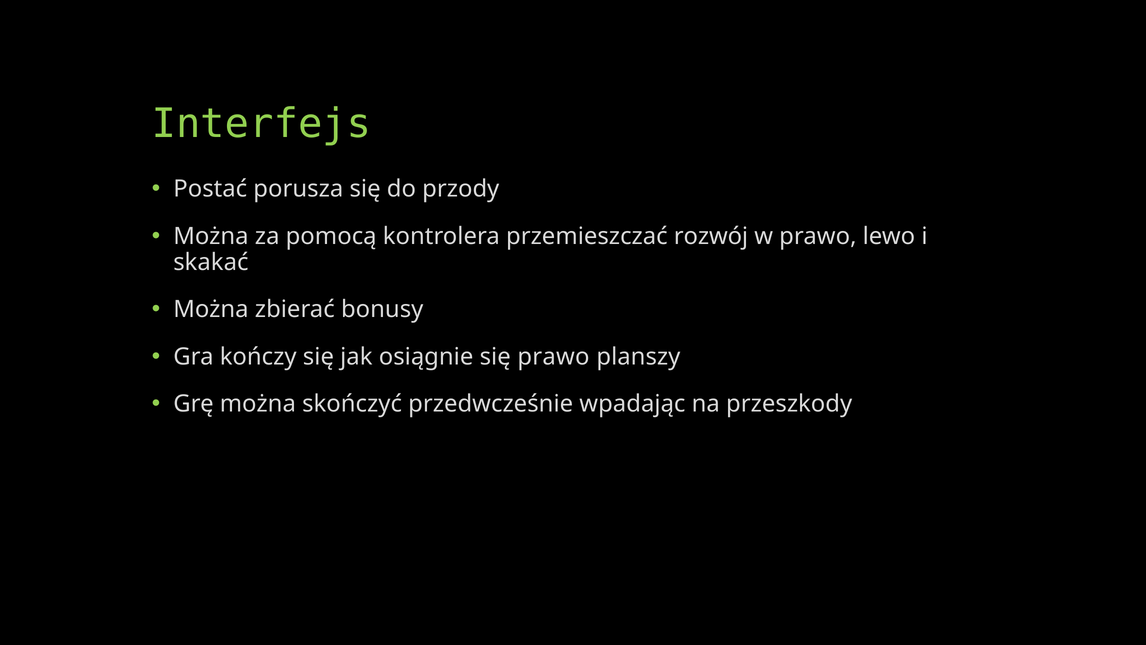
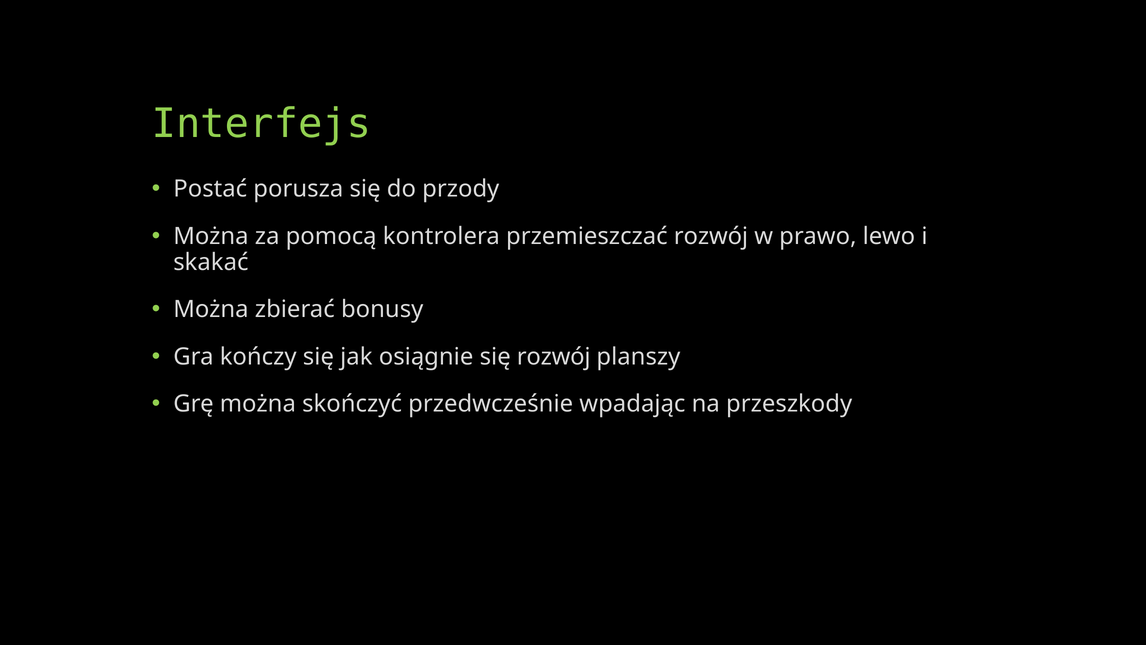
się prawo: prawo -> rozwój
